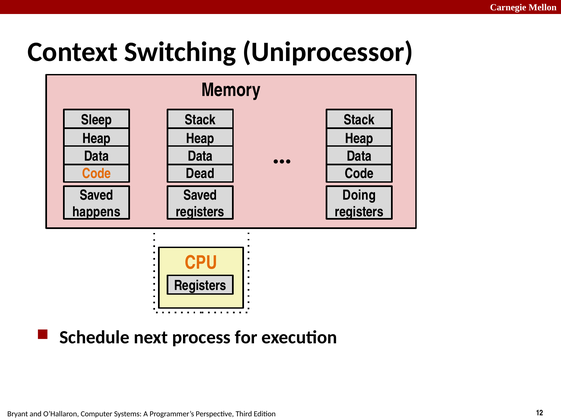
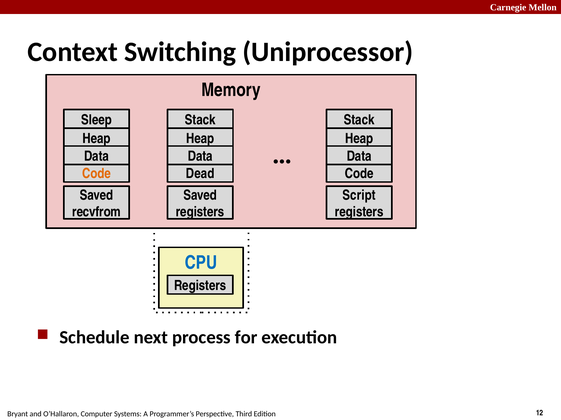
Doing: Doing -> Script
happens: happens -> recvfrom
CPU colour: orange -> blue
